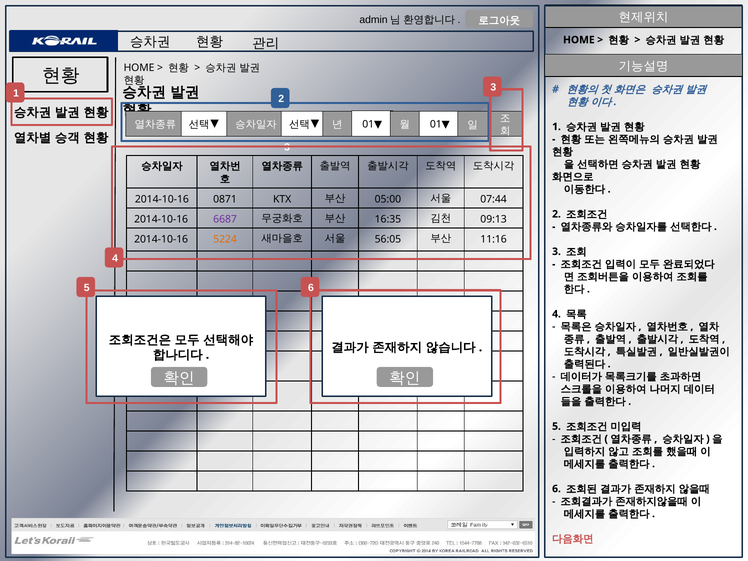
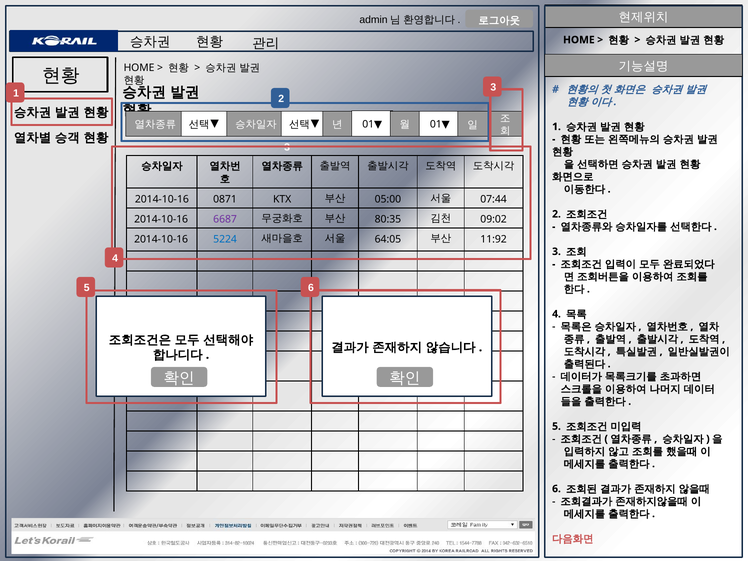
16:35: 16:35 -> 80:35
09:13: 09:13 -> 09:02
5224 colour: orange -> blue
56:05: 56:05 -> 64:05
11:16: 11:16 -> 11:92
